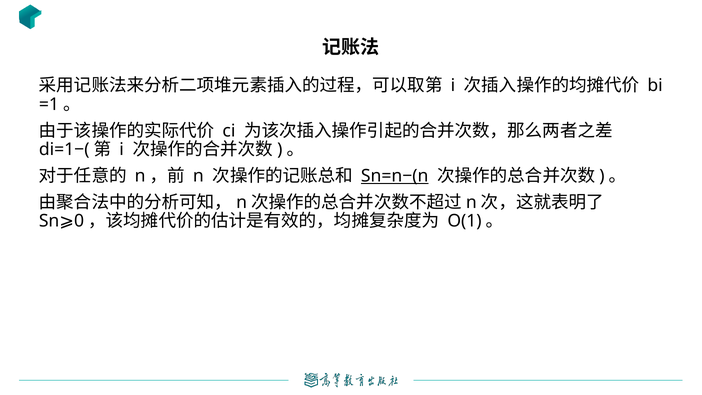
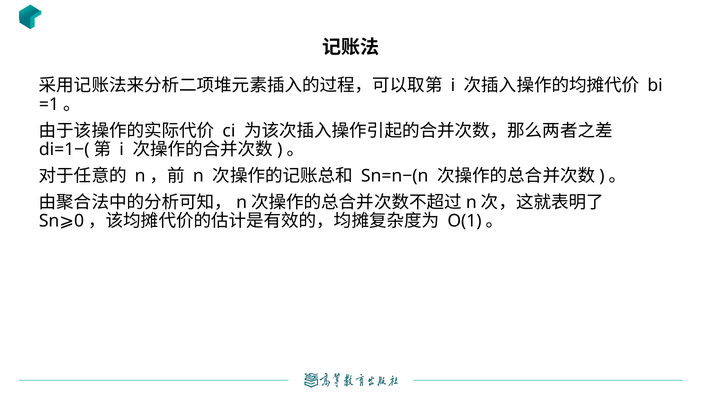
Sn=n−(n underline: present -> none
